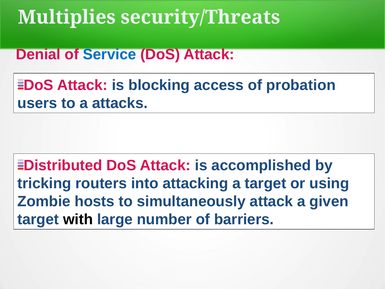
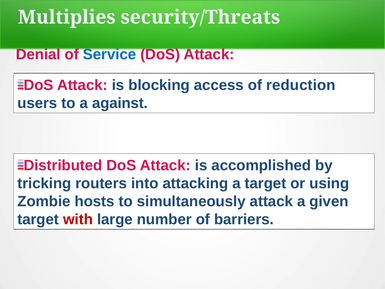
probation: probation -> reduction
attacks: attacks -> against
with colour: black -> red
